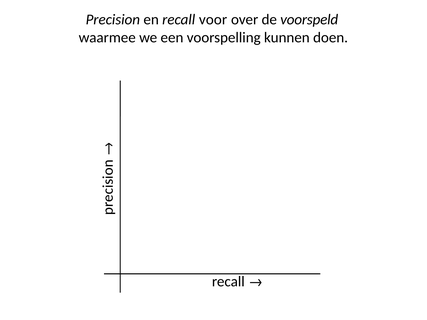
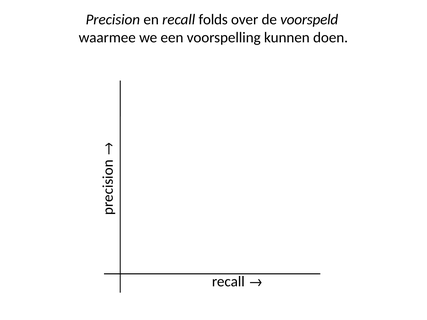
voor: voor -> folds
